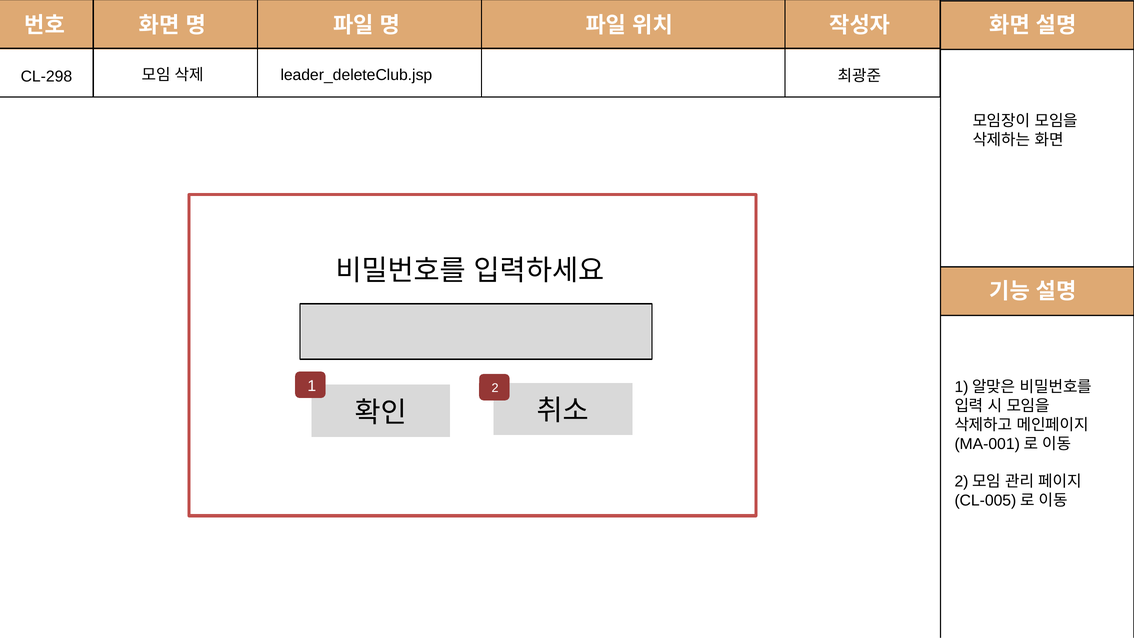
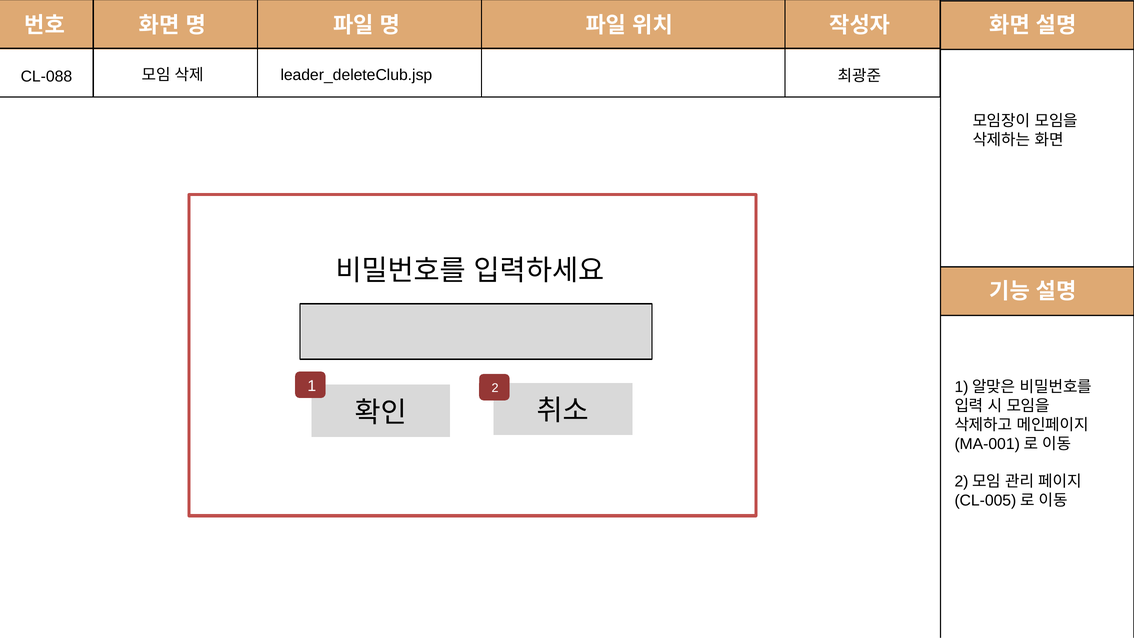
CL-298: CL-298 -> CL-088
